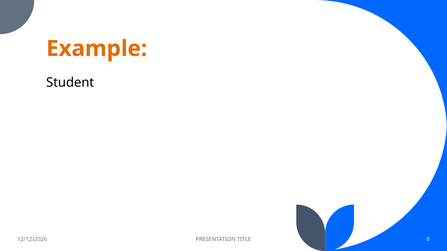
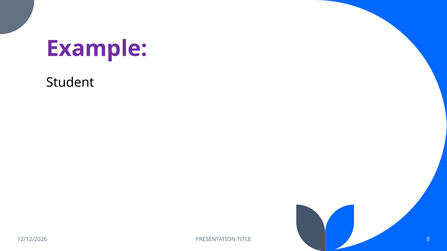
Example colour: orange -> purple
